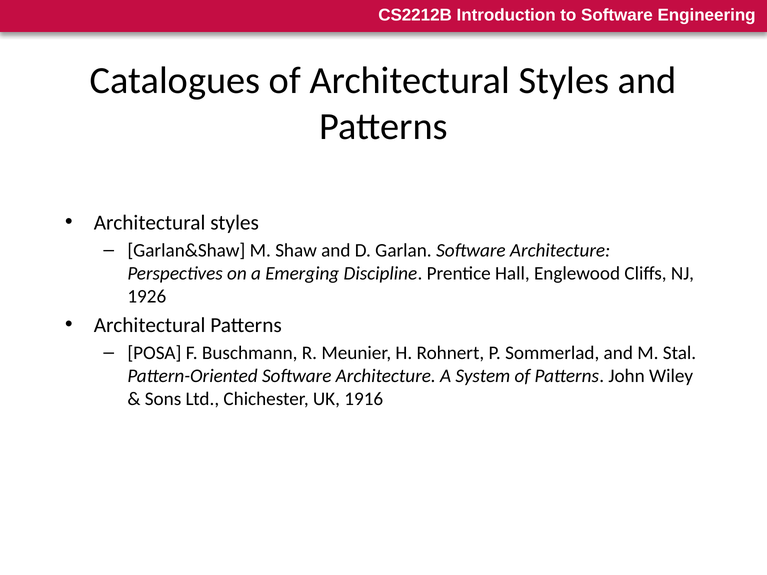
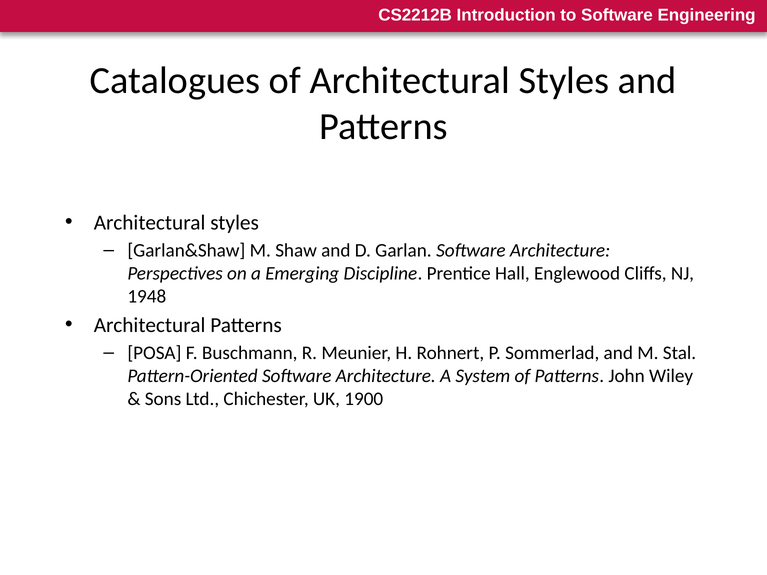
1926: 1926 -> 1948
1916: 1916 -> 1900
